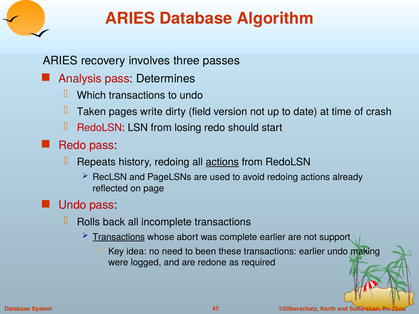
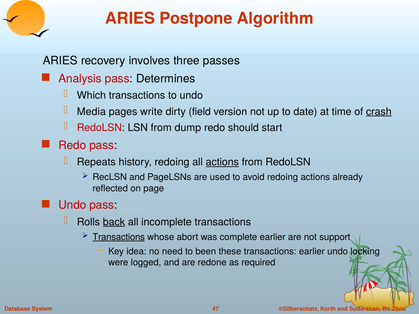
ARIES Database: Database -> Postpone
Taken: Taken -> Media
crash underline: none -> present
losing: losing -> dump
back underline: none -> present
making: making -> locking
